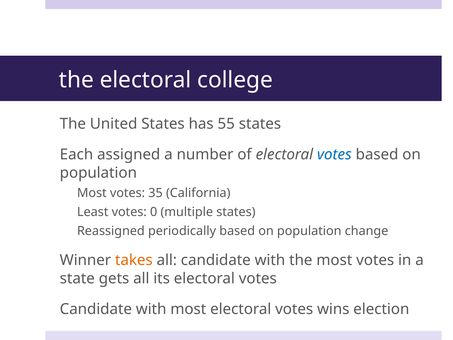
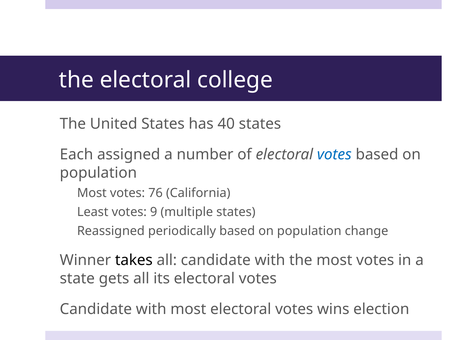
55: 55 -> 40
35: 35 -> 76
0: 0 -> 9
takes colour: orange -> black
